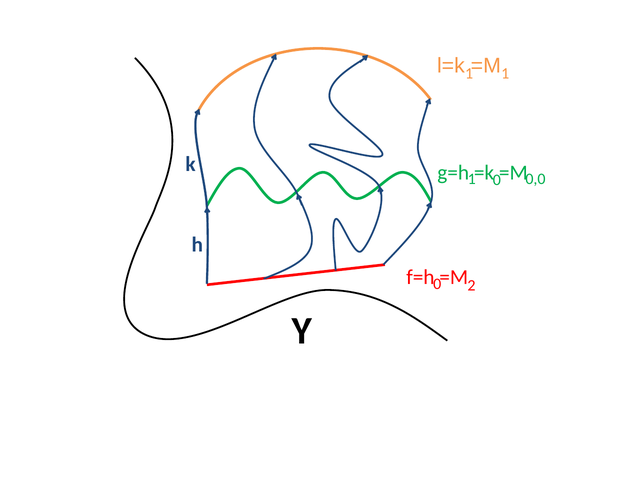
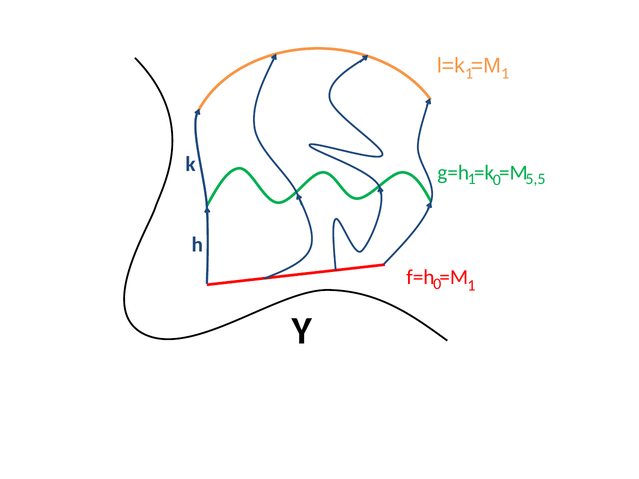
0,0: 0,0 -> 5,5
2 at (471, 286): 2 -> 1
